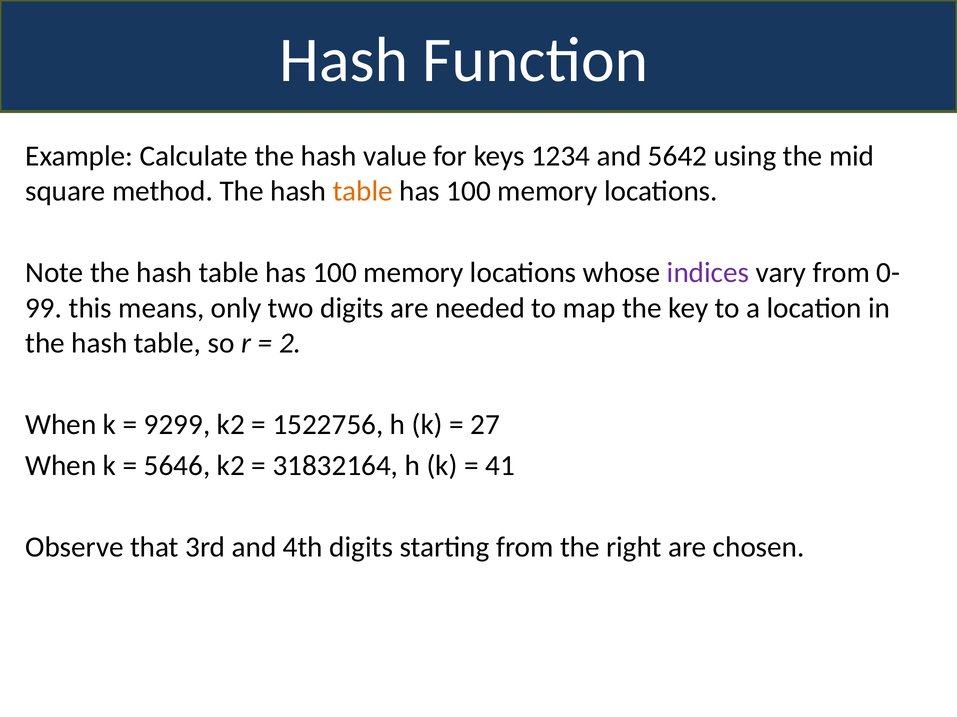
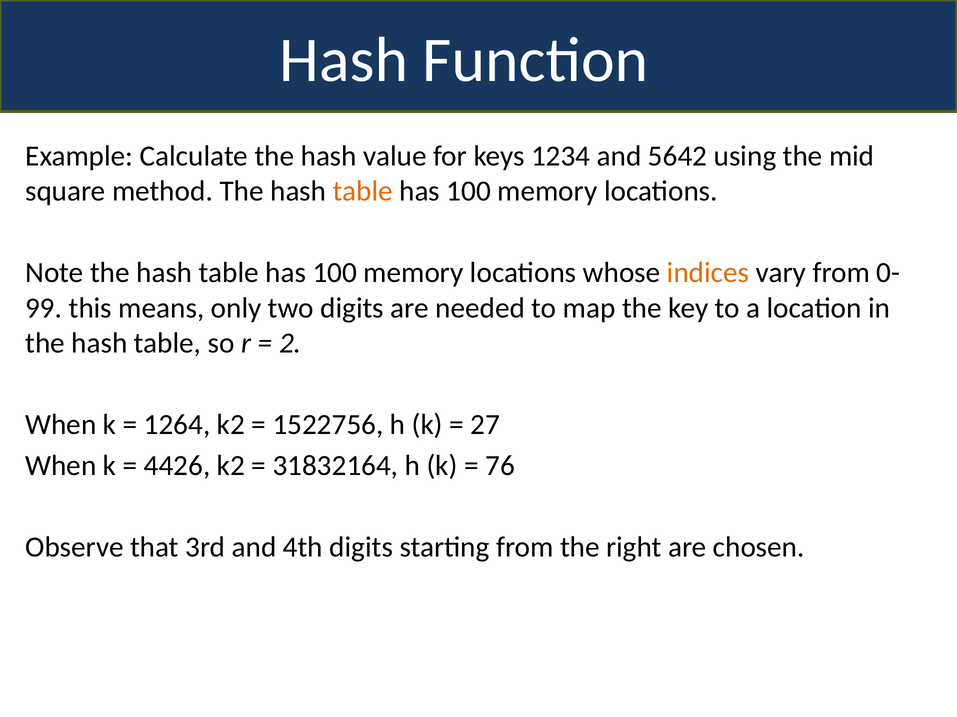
indices colour: purple -> orange
9299: 9299 -> 1264
5646: 5646 -> 4426
41: 41 -> 76
